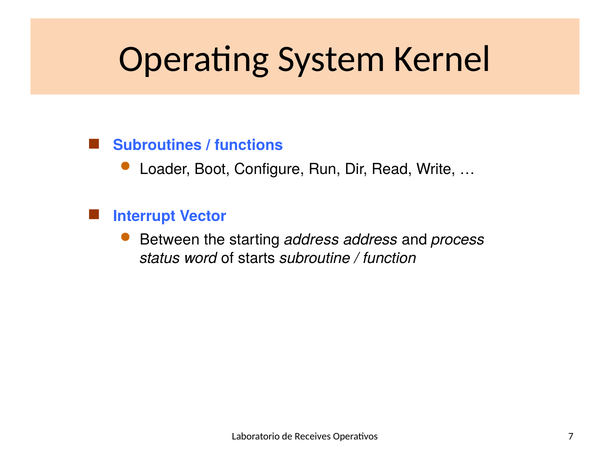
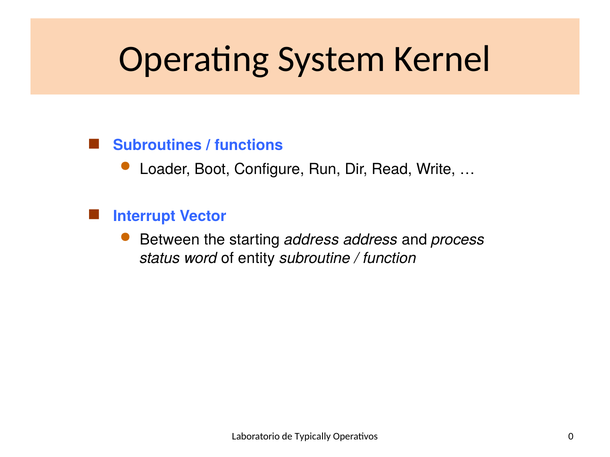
starts: starts -> entity
Receives: Receives -> Typically
7: 7 -> 0
